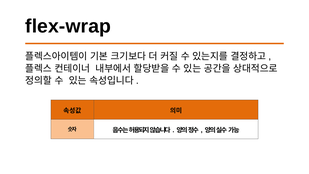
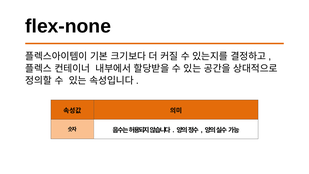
flex-wrap: flex-wrap -> flex-none
